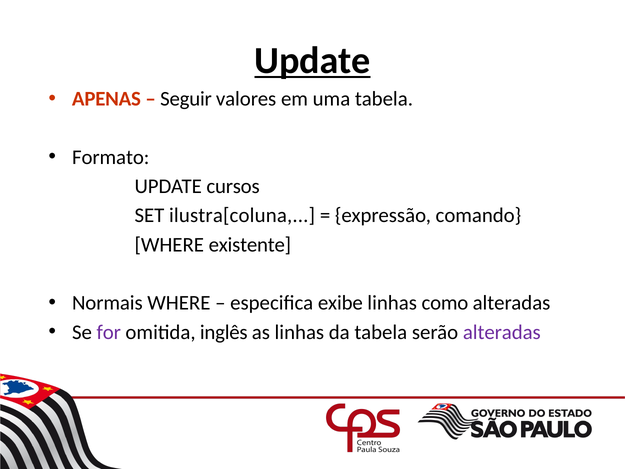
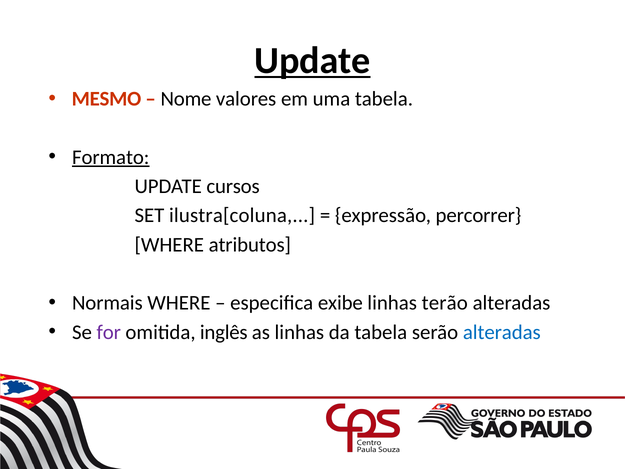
APENAS: APENAS -> MESMO
Seguir: Seguir -> Nome
Formato underline: none -> present
comando: comando -> percorrer
existente: existente -> atributos
como: como -> terão
alteradas at (502, 332) colour: purple -> blue
